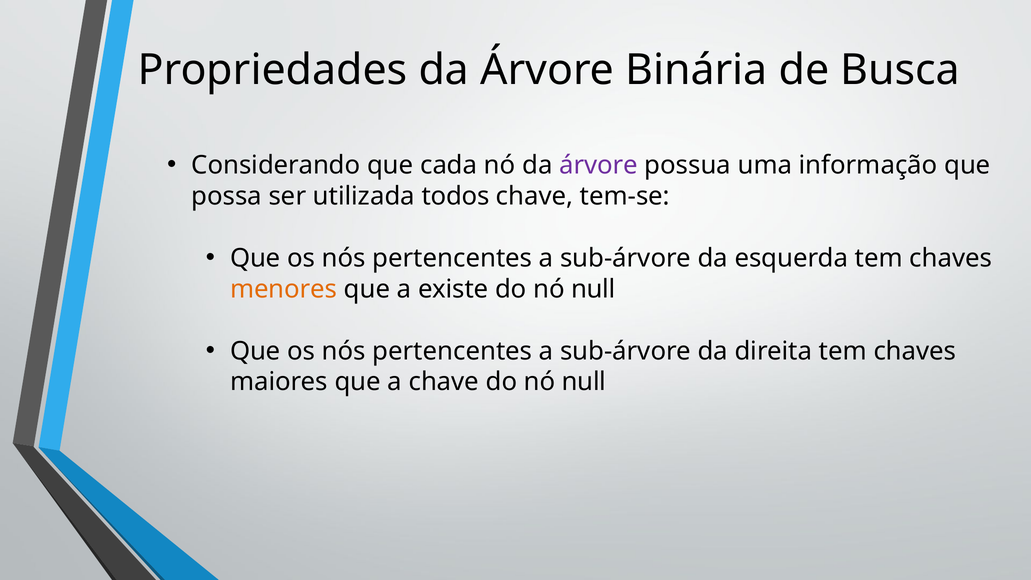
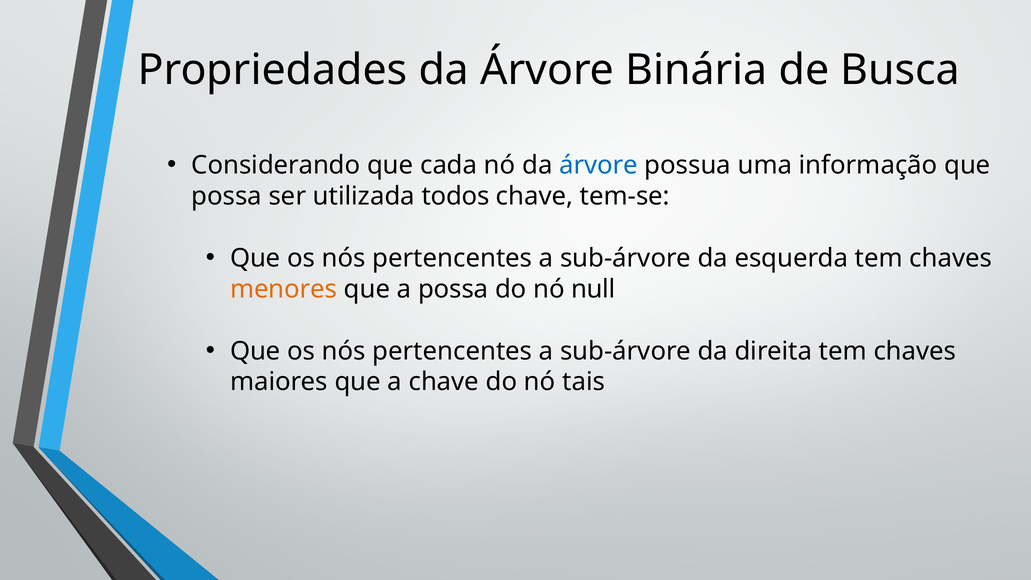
árvore at (599, 165) colour: purple -> blue
a existe: existe -> possa
chave do nó null: null -> tais
